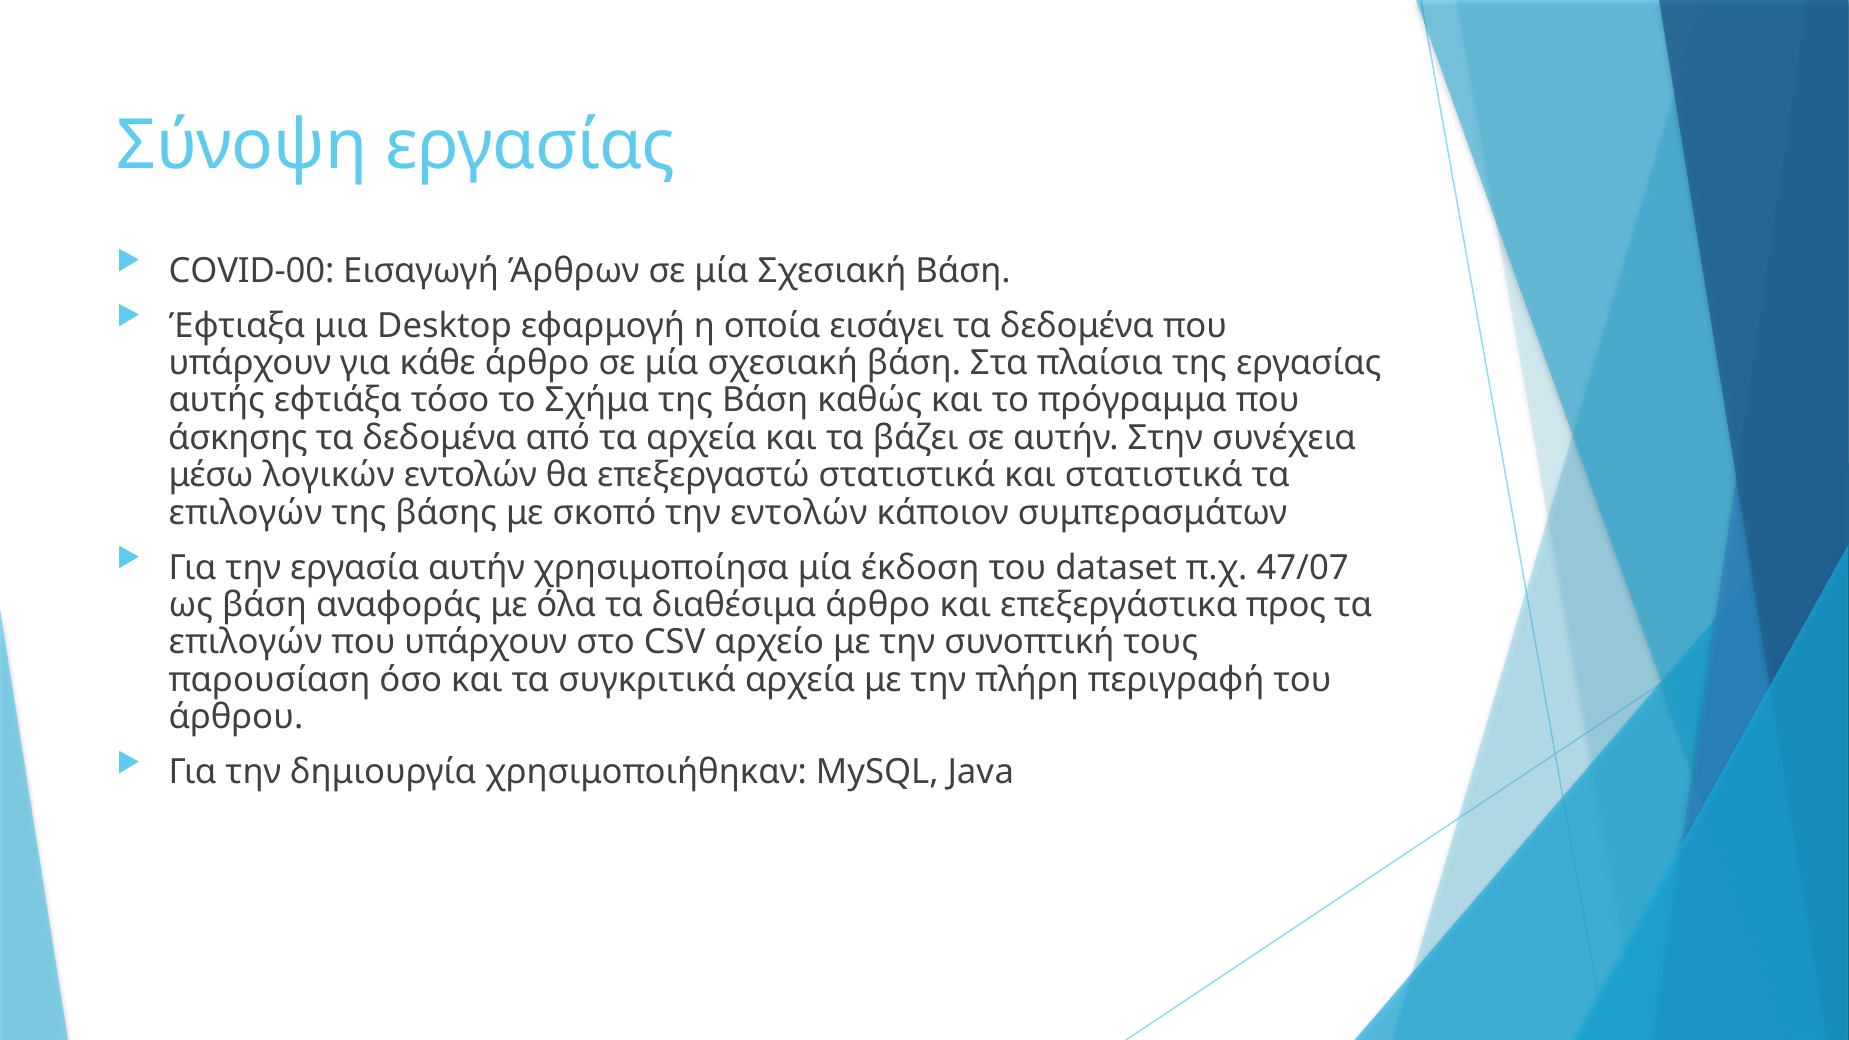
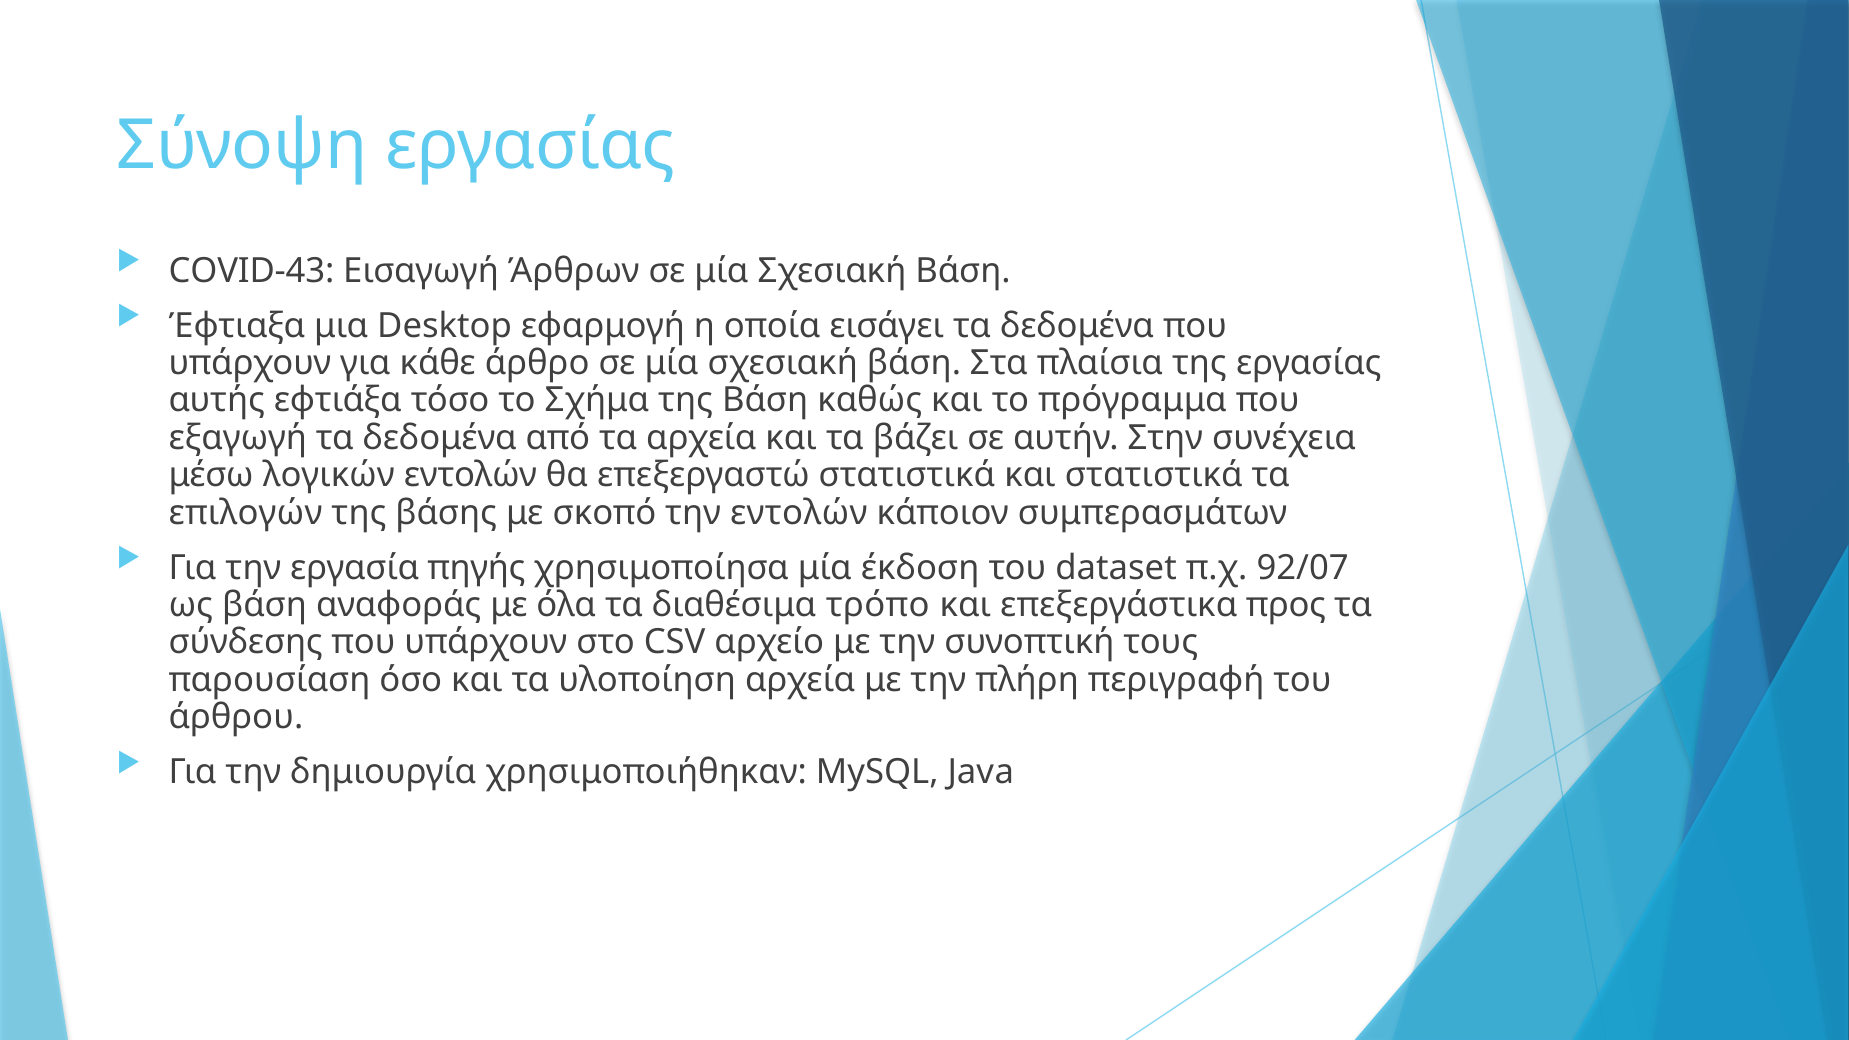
COVID-00: COVID-00 -> COVID-43
άσκησης: άσκησης -> εξαγωγή
εργασία αυτήν: αυτήν -> πηγής
47/07: 47/07 -> 92/07
διαθέσιμα άρθρο: άρθρο -> τρόπο
επιλογών at (246, 643): επιλογών -> σύνδεσης
συγκριτικά: συγκριτικά -> υλοποίηση
